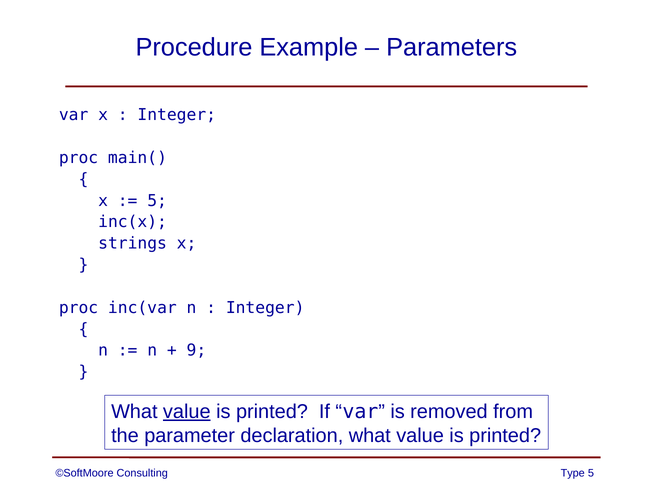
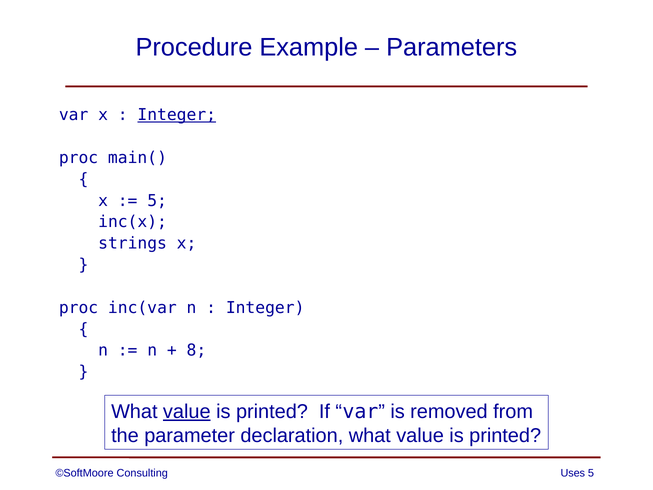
Integer at (177, 115) underline: none -> present
9: 9 -> 8
Type: Type -> Uses
